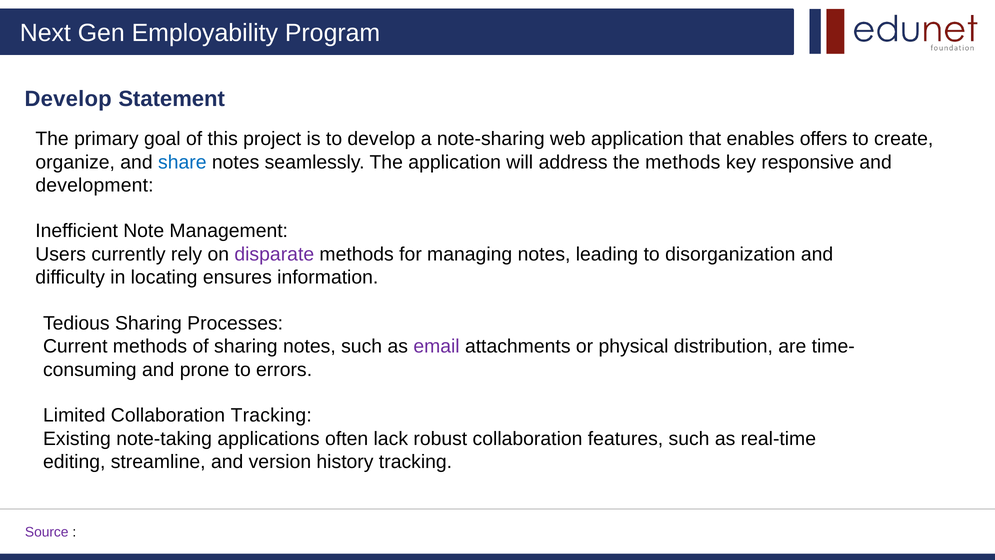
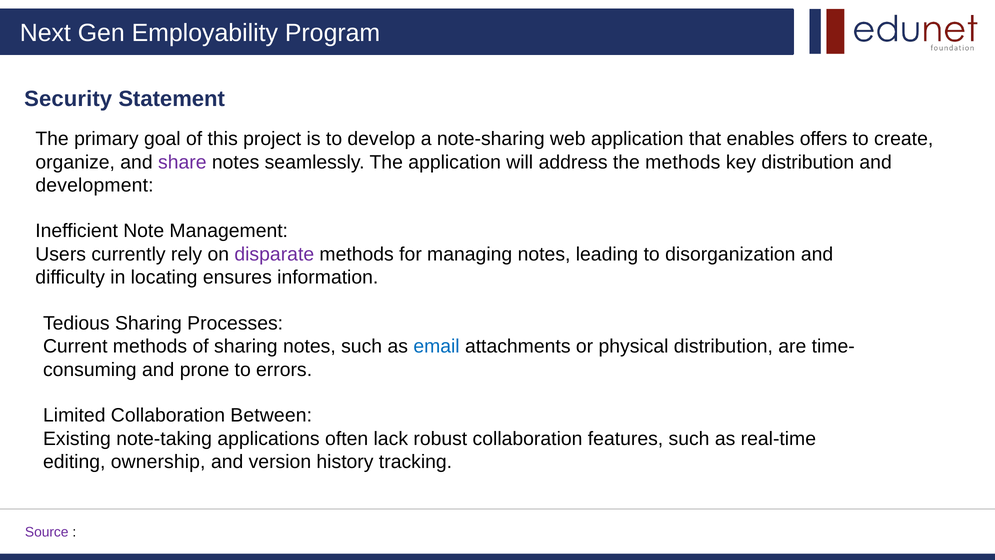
Develop at (68, 99): Develop -> Security
share colour: blue -> purple
key responsive: responsive -> distribution
email colour: purple -> blue
Collaboration Tracking: Tracking -> Between
streamline: streamline -> ownership
